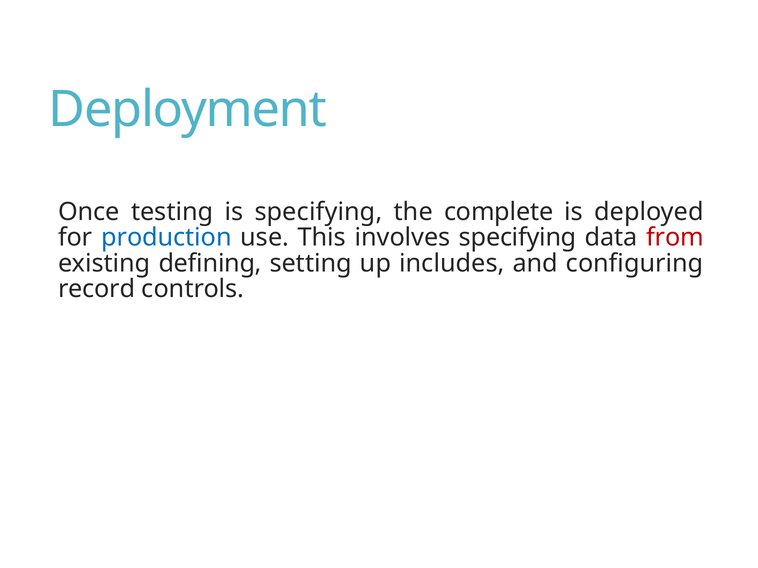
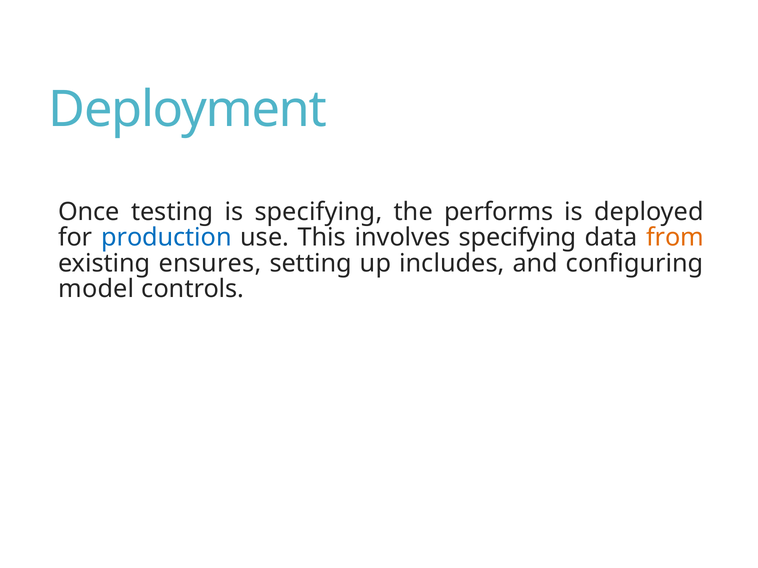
complete: complete -> performs
from colour: red -> orange
defining: defining -> ensures
record: record -> model
